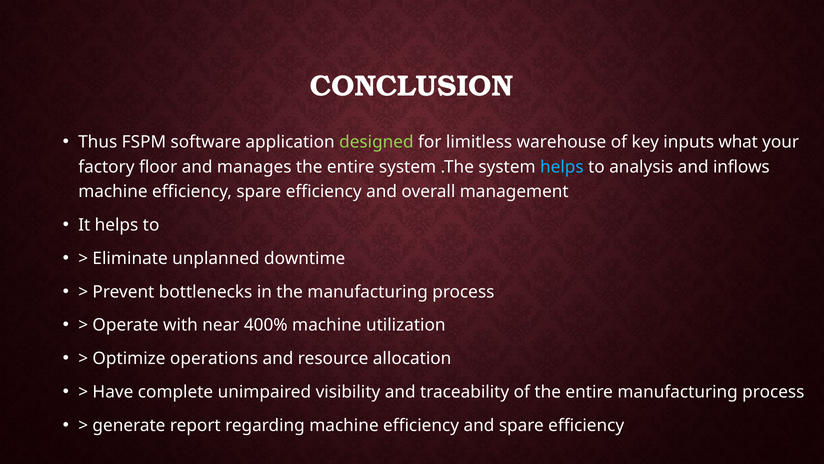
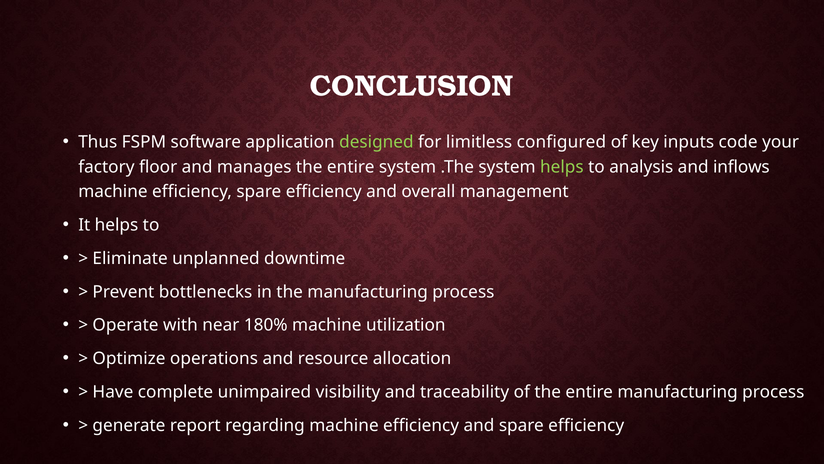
warehouse: warehouse -> configured
what: what -> code
helps at (562, 167) colour: light blue -> light green
400%: 400% -> 180%
